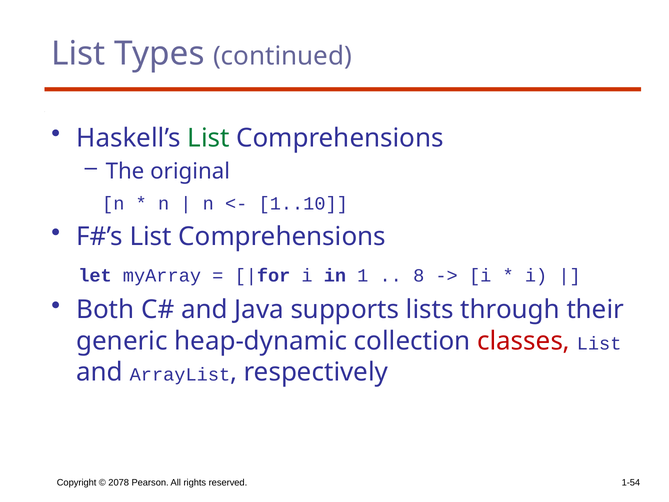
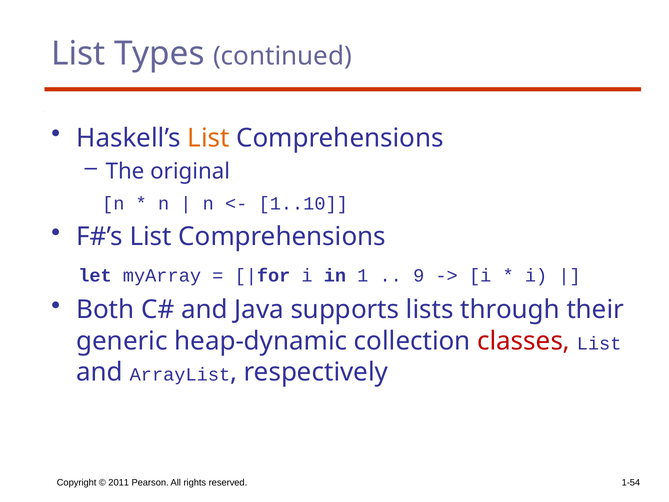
List at (209, 138) colour: green -> orange
8: 8 -> 9
2078: 2078 -> 2011
